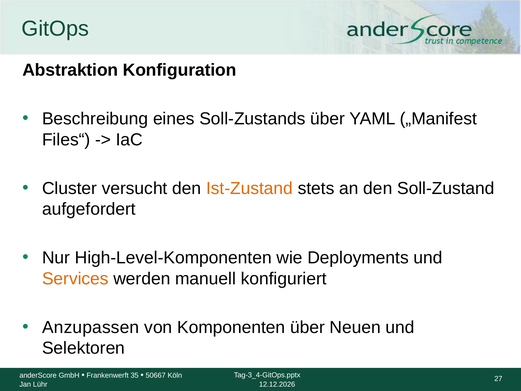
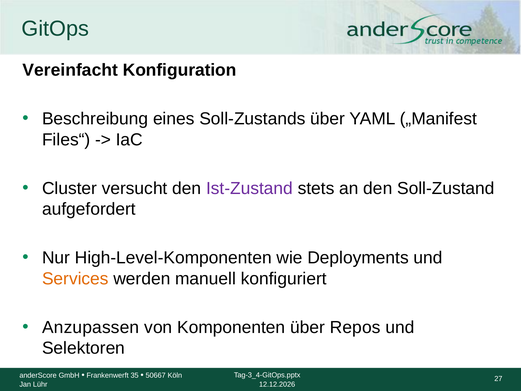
Abstraktion: Abstraktion -> Vereinfacht
Ist-Zustand colour: orange -> purple
Neuen: Neuen -> Repos
